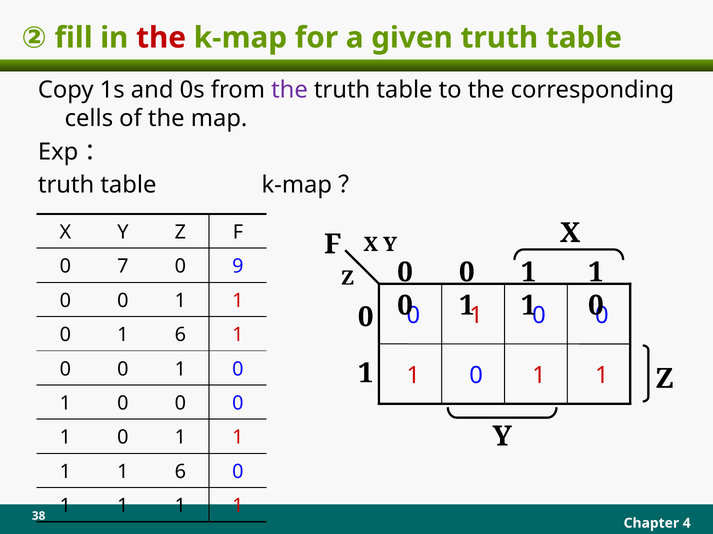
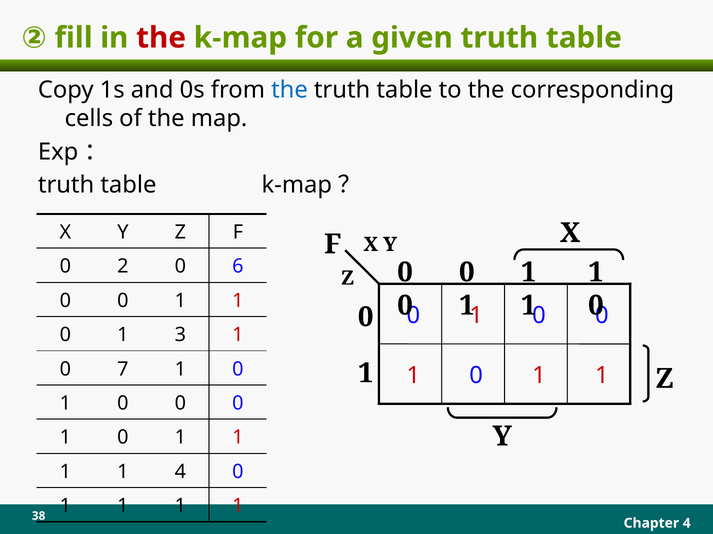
the at (289, 90) colour: purple -> blue
7: 7 -> 2
9: 9 -> 6
0 1 6: 6 -> 3
0 at (123, 370): 0 -> 7
1 1 6: 6 -> 4
